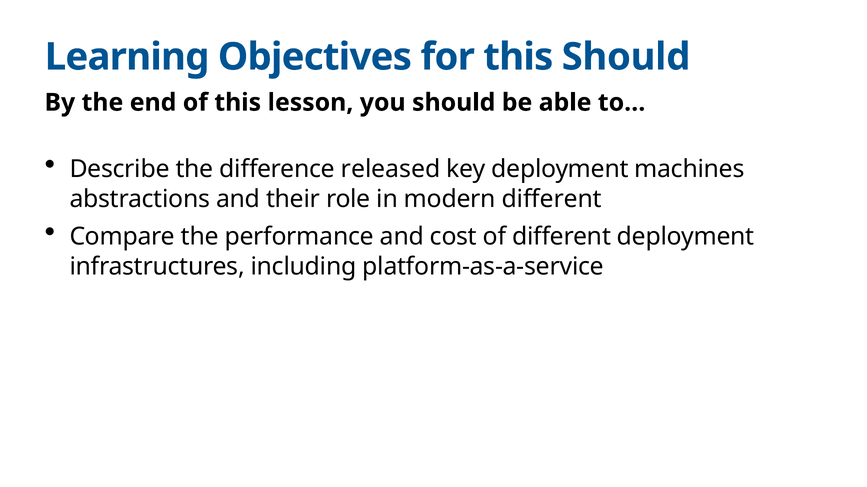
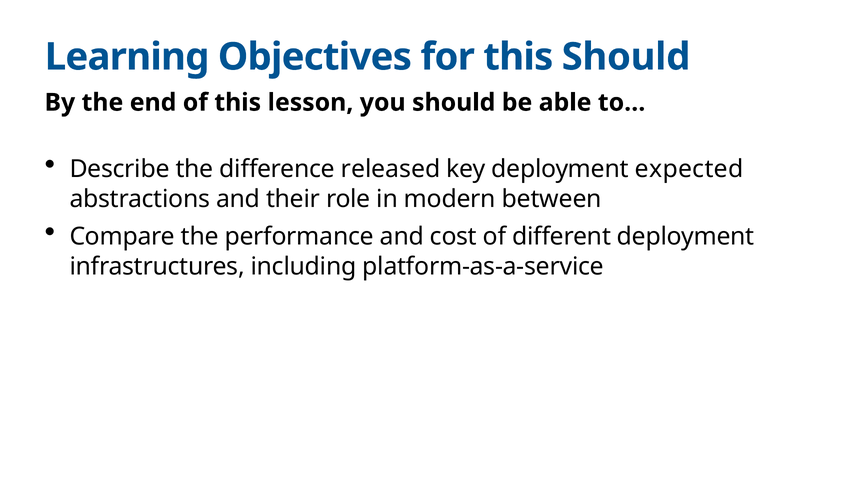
machines: machines -> expected
modern different: different -> between
